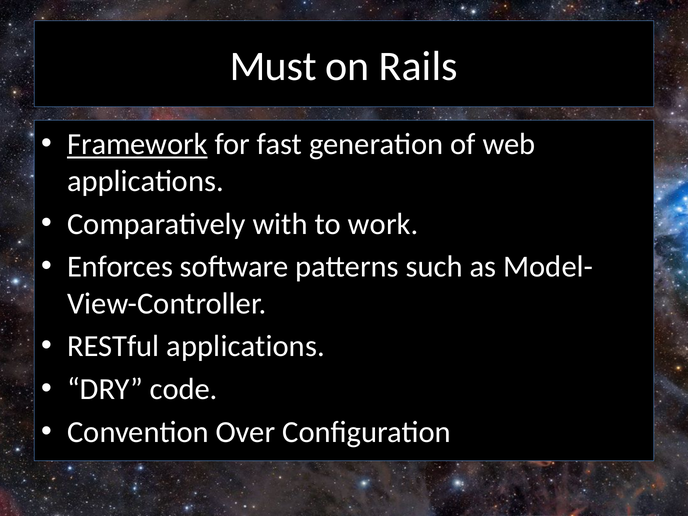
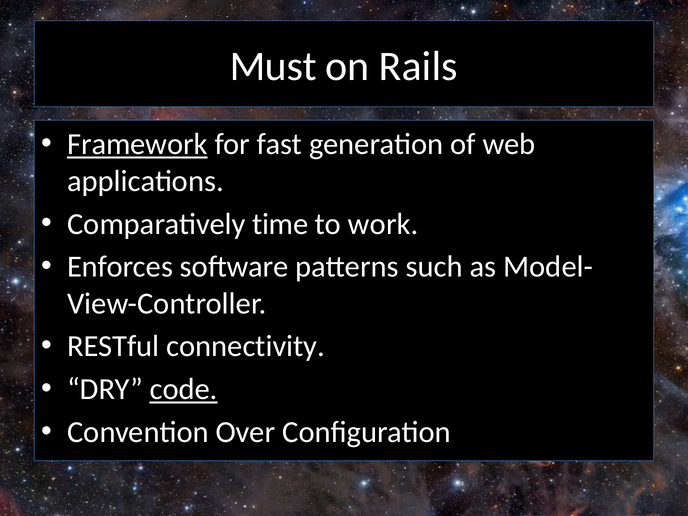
with: with -> time
RESTful applications: applications -> connectivity
code underline: none -> present
